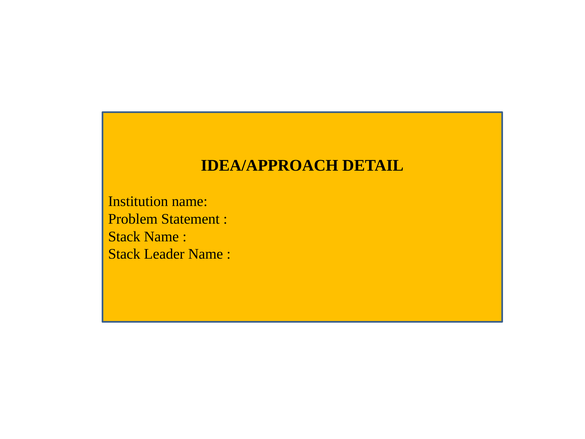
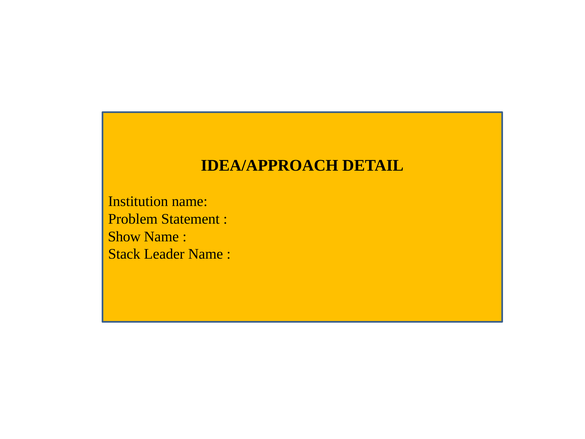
Stack at (124, 236): Stack -> Show
